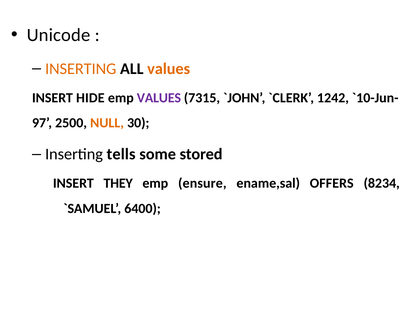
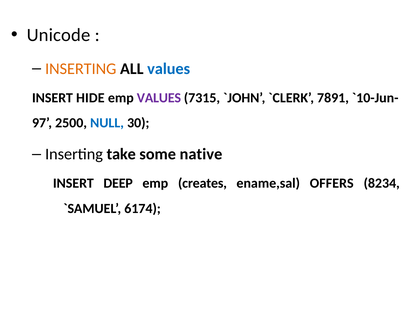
values at (169, 69) colour: orange -> blue
1242: 1242 -> 7891
NULL colour: orange -> blue
tells: tells -> take
stored: stored -> native
THEY: THEY -> DEEP
ensure: ensure -> creates
6400: 6400 -> 6174
